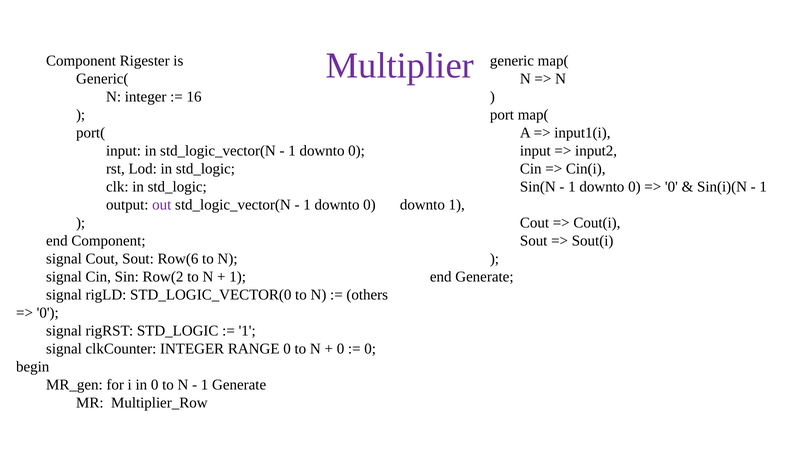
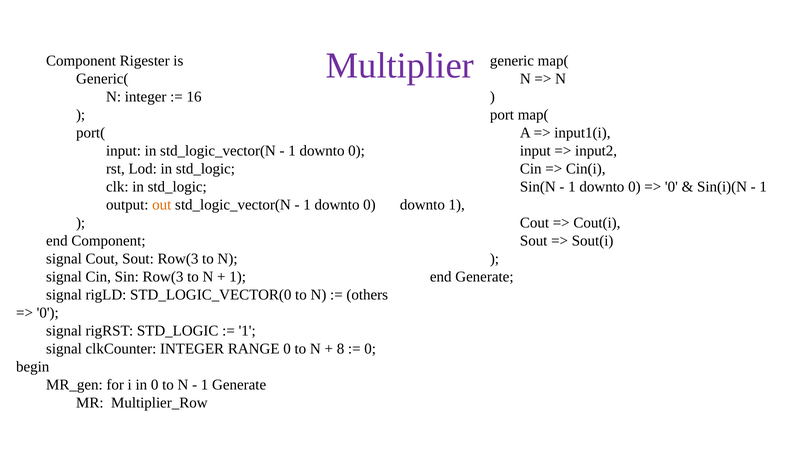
out colour: purple -> orange
Sout Row(6: Row(6 -> Row(3
Sin Row(2: Row(2 -> Row(3
0 at (341, 349): 0 -> 8
